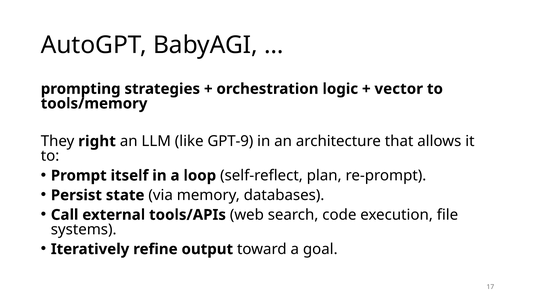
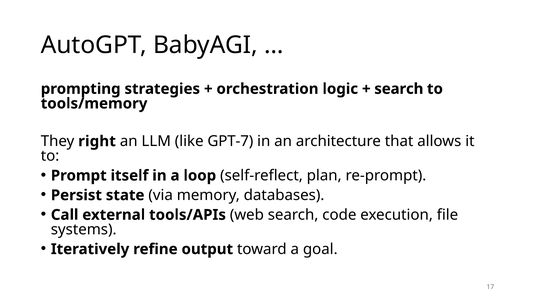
vector at (399, 89): vector -> search
GPT-9: GPT-9 -> GPT-7
